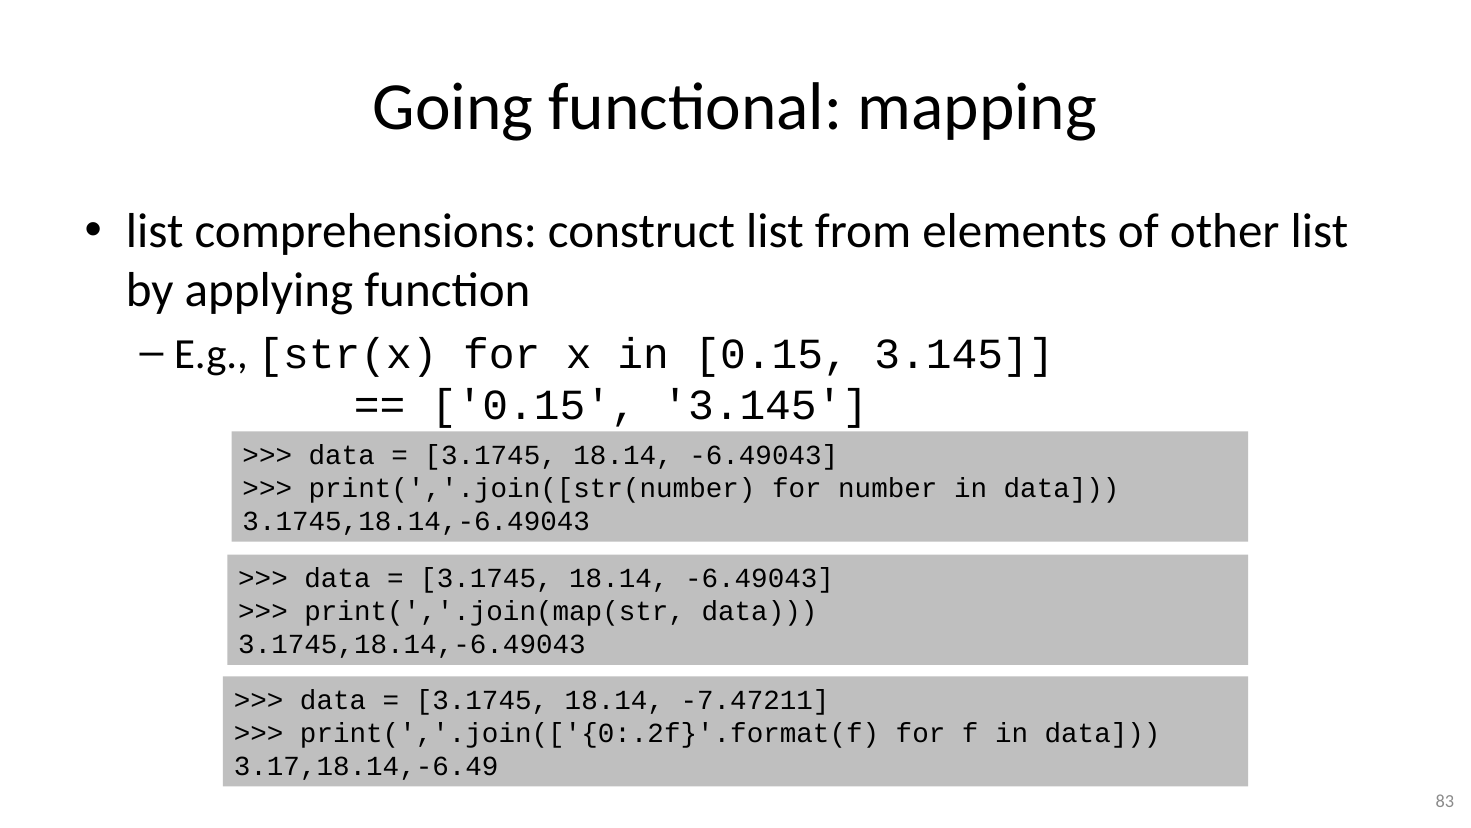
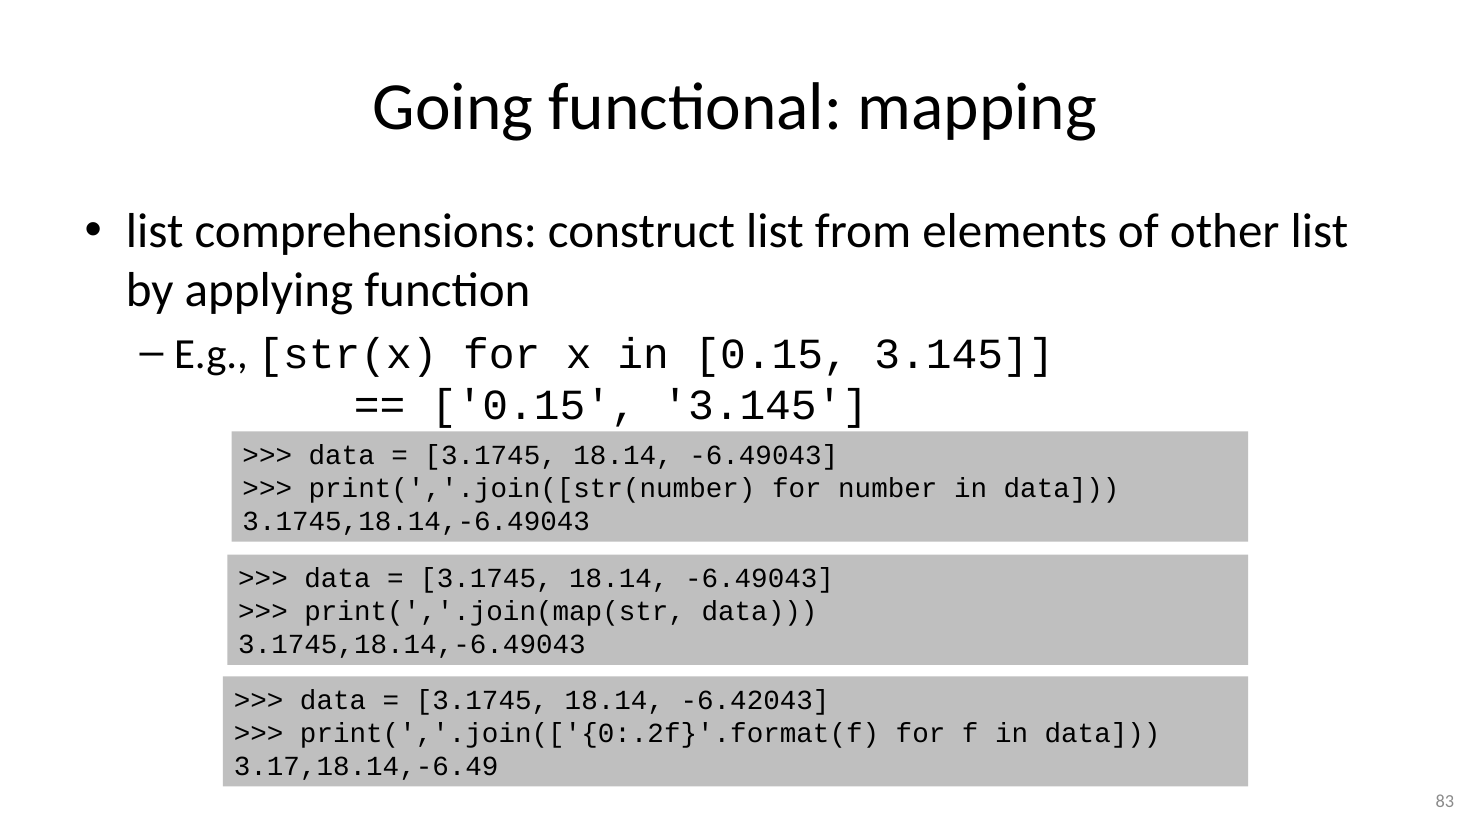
-7.47211: -7.47211 -> -6.42043
